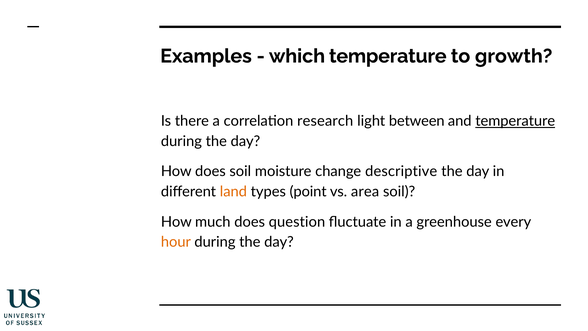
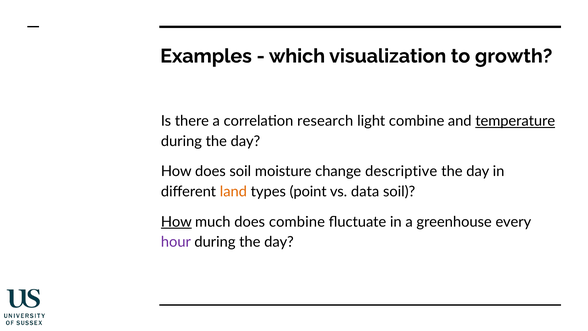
which temperature: temperature -> visualization
light between: between -> combine
area: area -> data
How at (176, 222) underline: none -> present
does question: question -> combine
hour colour: orange -> purple
